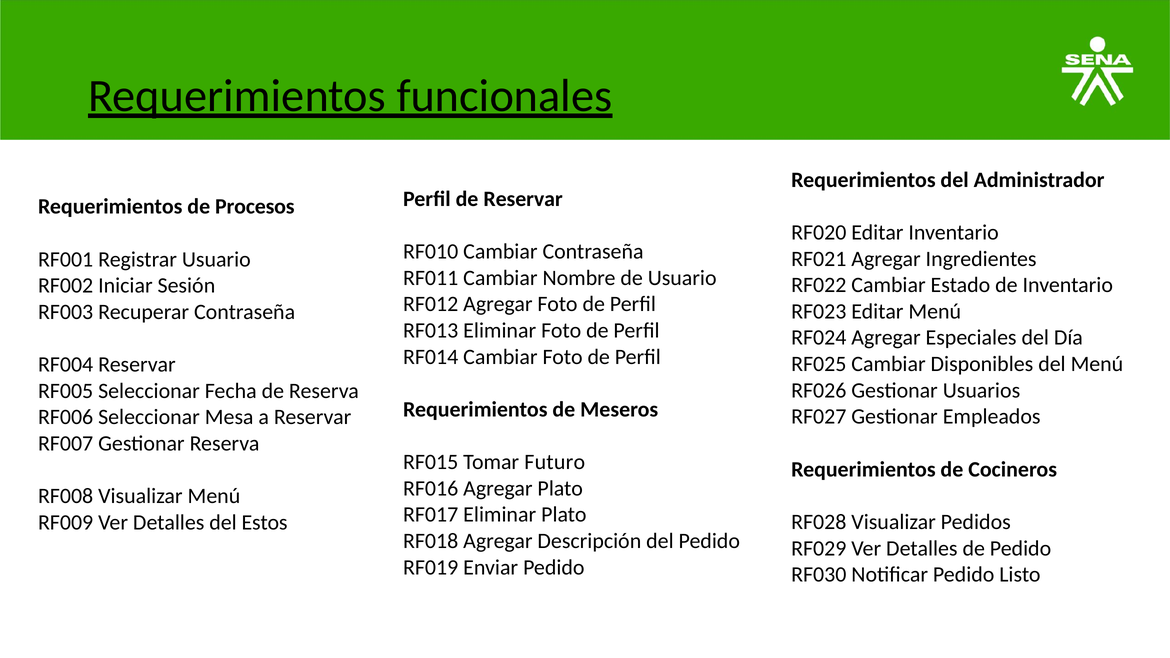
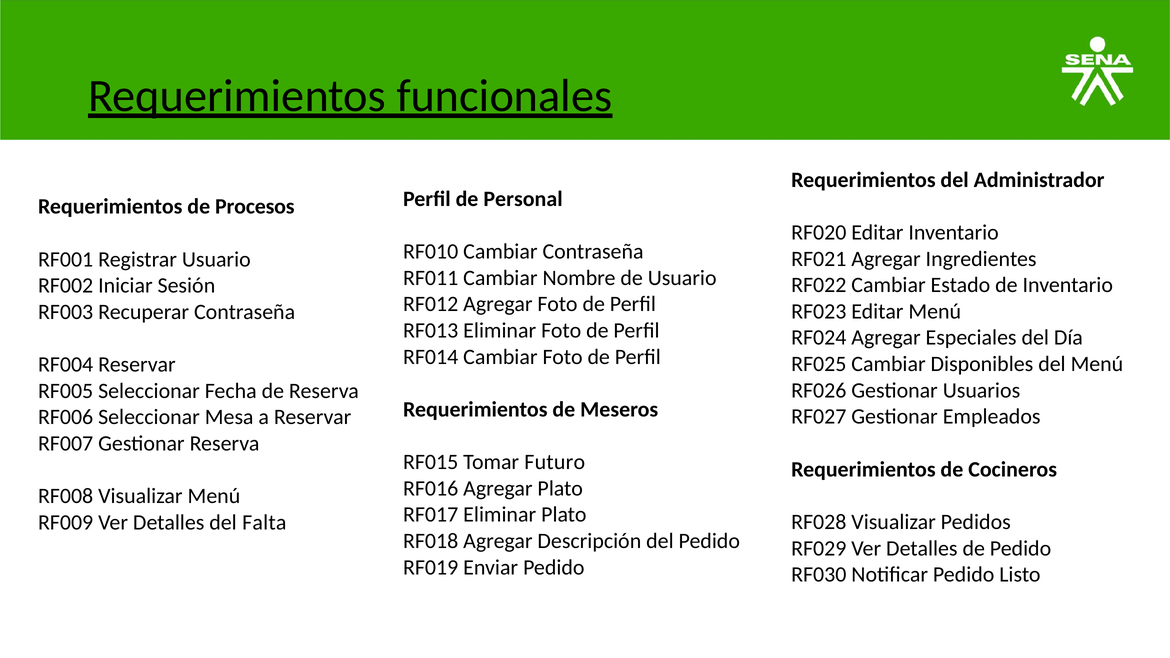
de Reservar: Reservar -> Personal
Estos: Estos -> Falta
